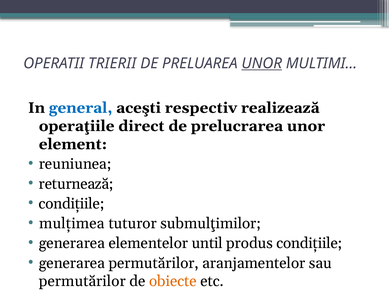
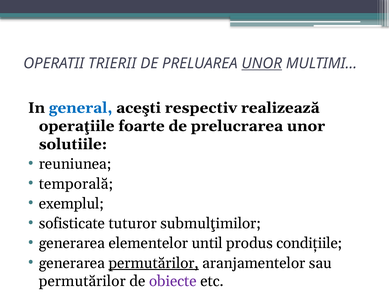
direct: direct -> foarte
element: element -> solutiile
returnează: returnează -> temporală
condiţiile at (72, 203): condiţiile -> exemplul
mulţimea: mulţimea -> sofisticate
permutărilor at (154, 263) underline: none -> present
obiecte colour: orange -> purple
